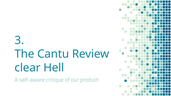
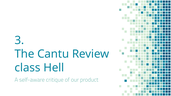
clear: clear -> class
